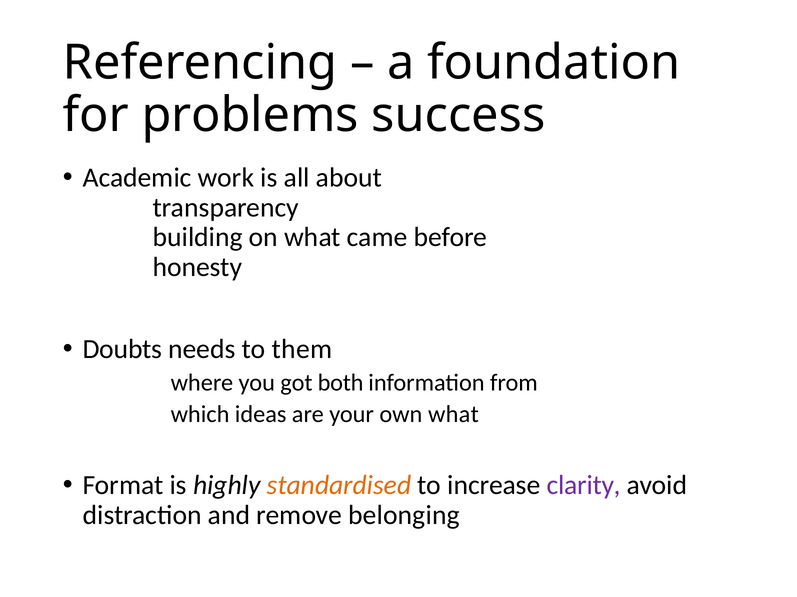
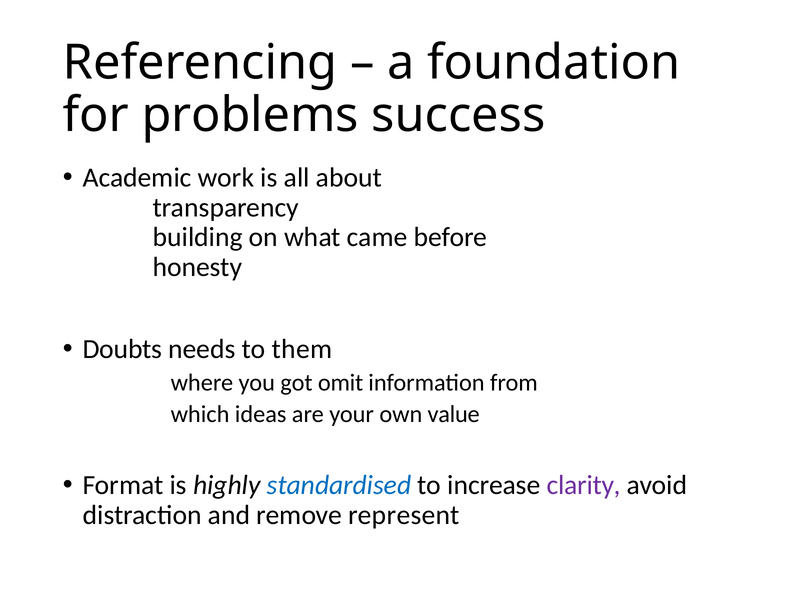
both: both -> omit
own what: what -> value
standardised colour: orange -> blue
belonging: belonging -> represent
